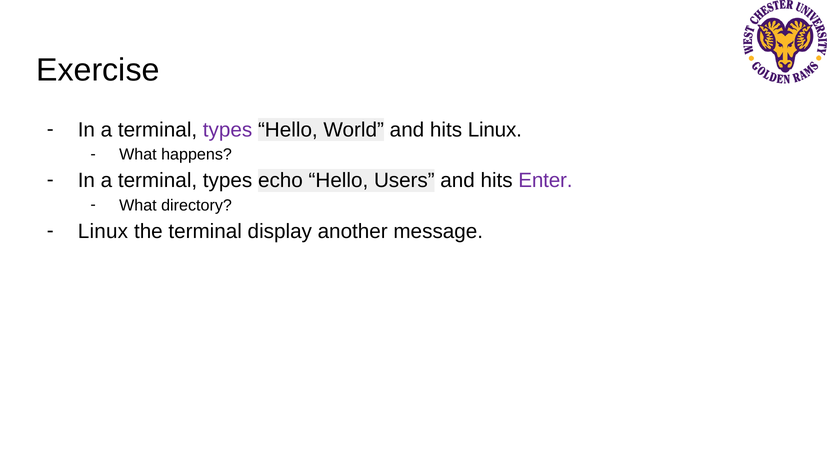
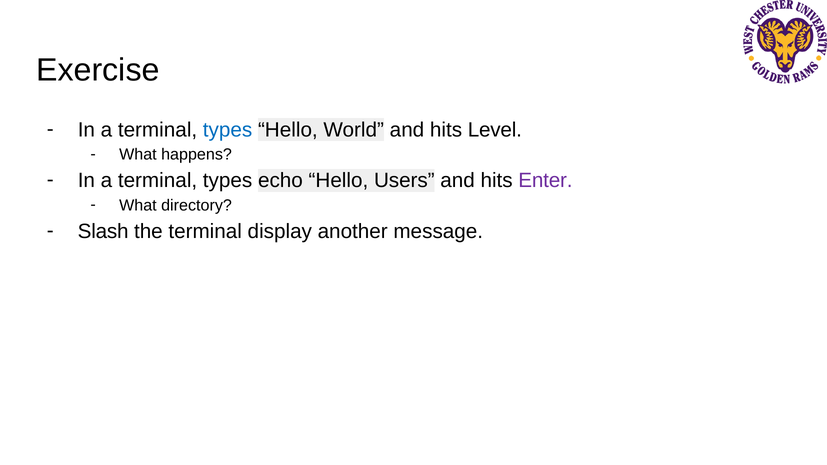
types at (228, 130) colour: purple -> blue
hits Linux: Linux -> Level
Linux at (103, 231): Linux -> Slash
